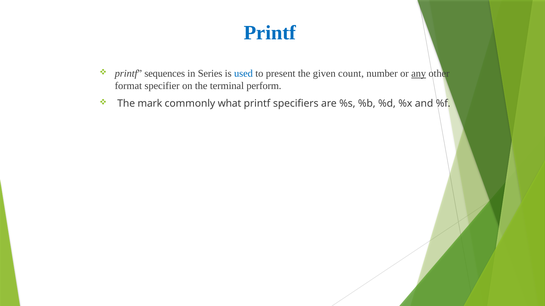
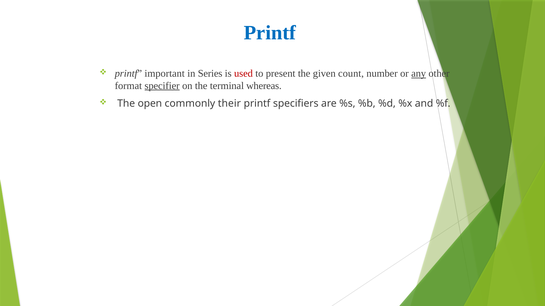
sequences: sequences -> important
used colour: blue -> red
specifier underline: none -> present
perform: perform -> whereas
mark: mark -> open
what: what -> their
